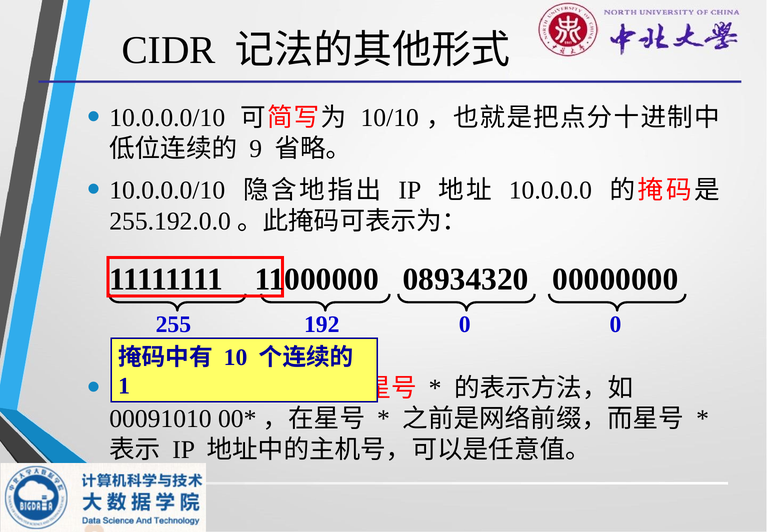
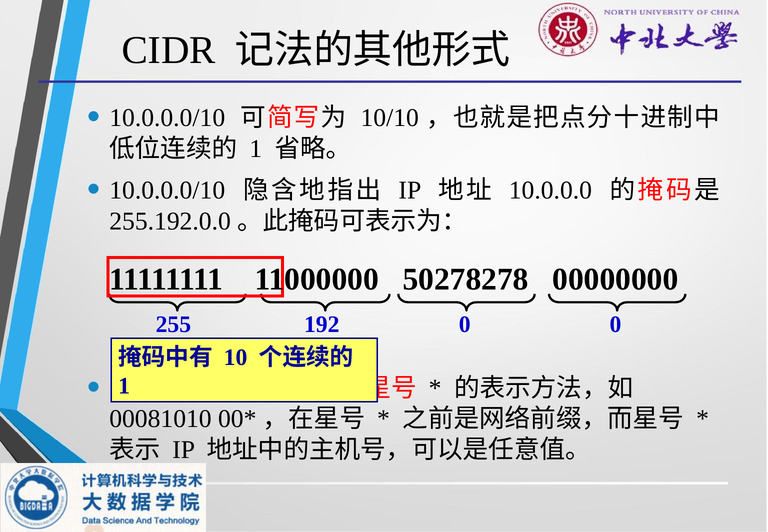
9 at (256, 149): 9 -> 1
08934320: 08934320 -> 50278278
00091010: 00091010 -> 00081010
